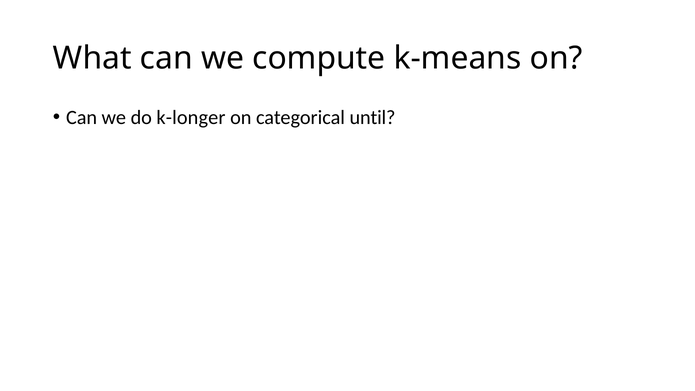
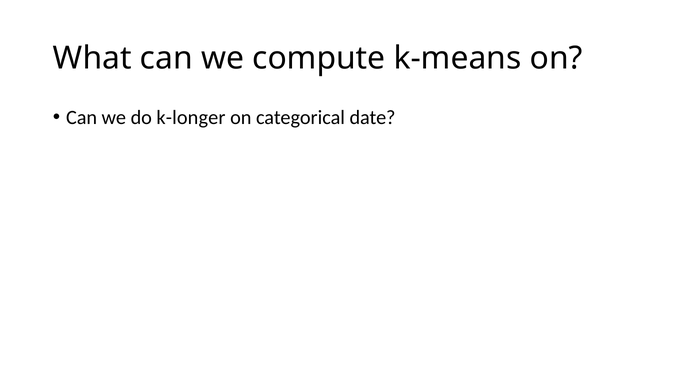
until: until -> date
